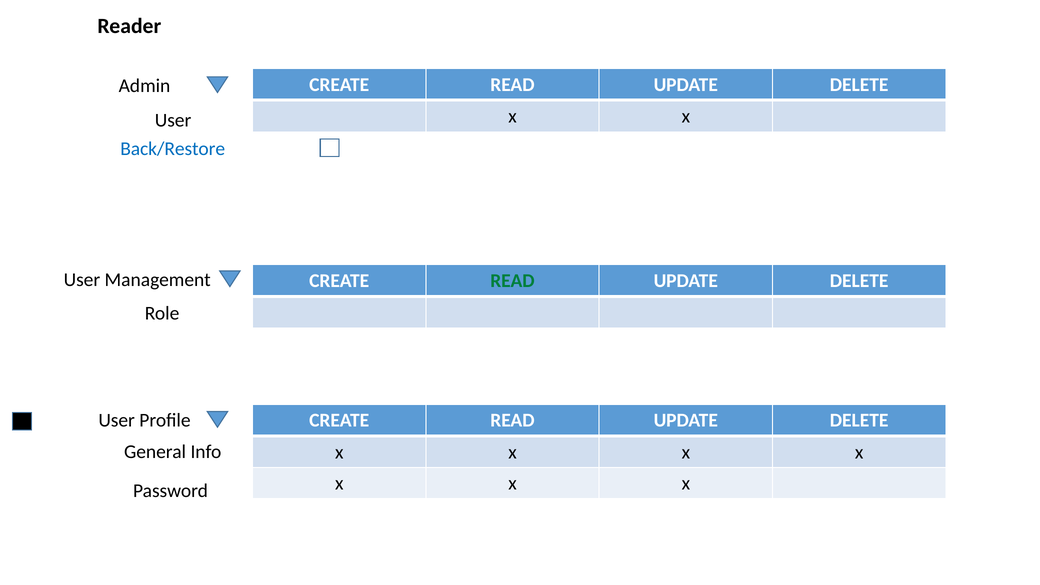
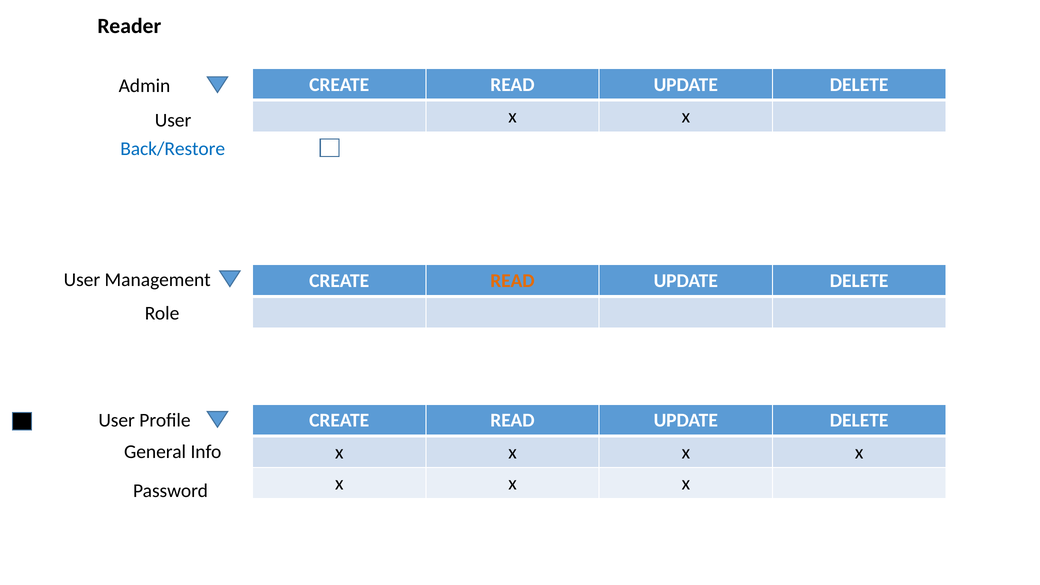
READ at (512, 281) colour: green -> orange
